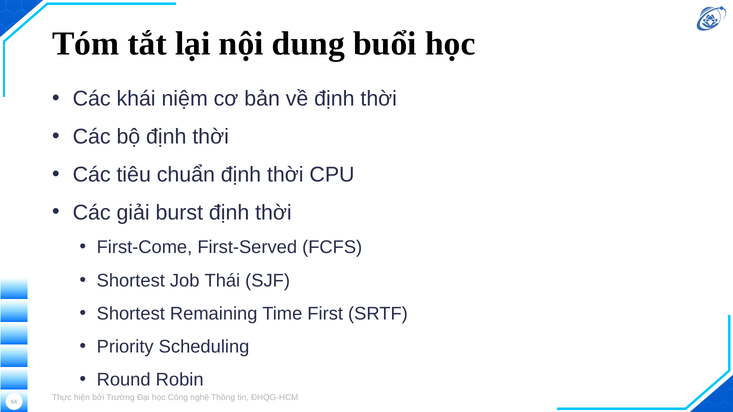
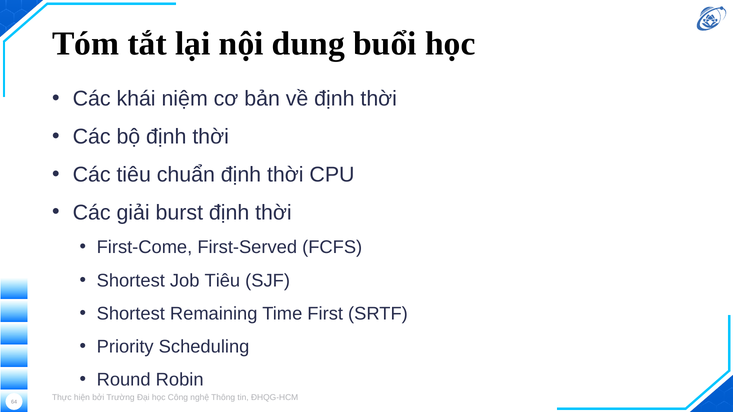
Job Thái: Thái -> Tiêu
